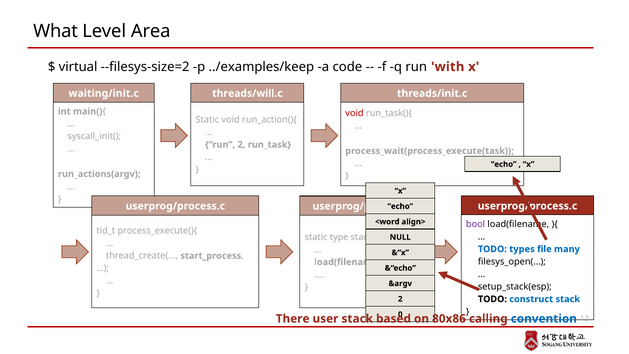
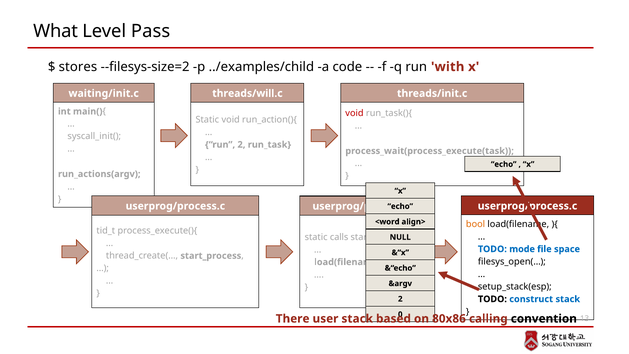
Area: Area -> Pass
virtual: virtual -> stores
../examples/keep: ../examples/keep -> ../examples/child
bool colour: purple -> orange
type: type -> calls
types: types -> mode
many: many -> space
convention colour: blue -> black
